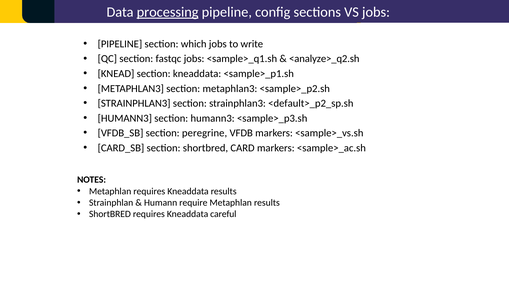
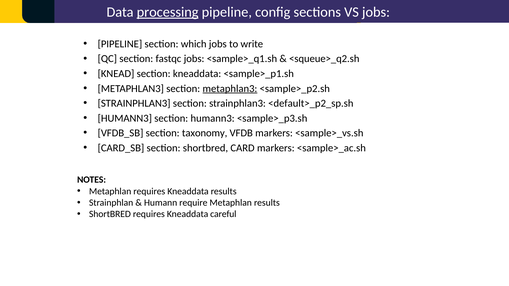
<analyze>_q2.sh: <analyze>_q2.sh -> <squeue>_q2.sh
metaphlan3 at (230, 89) underline: none -> present
peregrine: peregrine -> taxonomy
